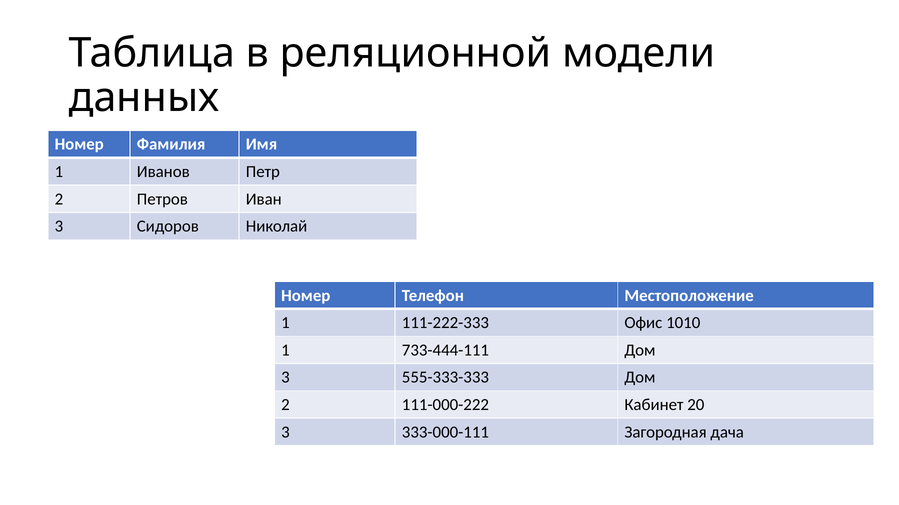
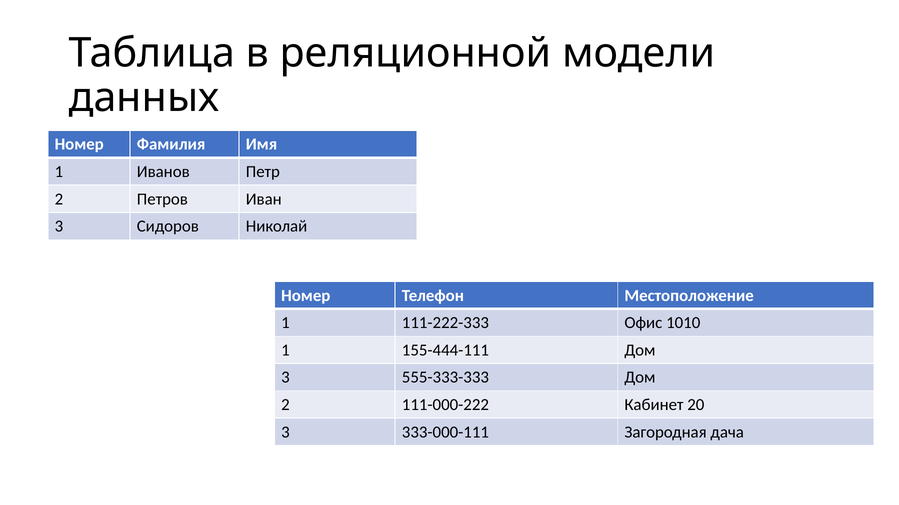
733-444-111: 733-444-111 -> 155-444-111
